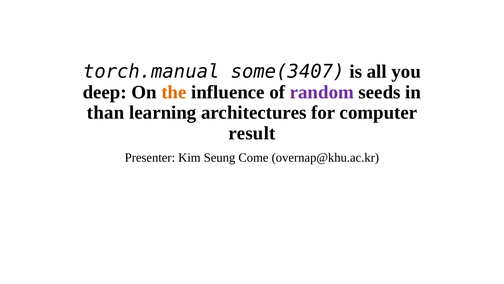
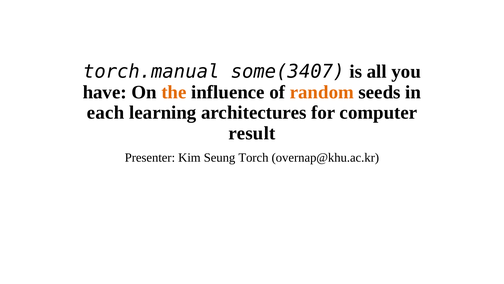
deep: deep -> have
random colour: purple -> orange
than: than -> each
Come: Come -> Torch
